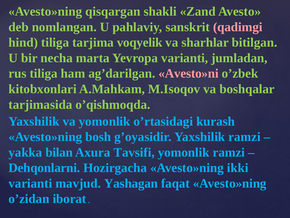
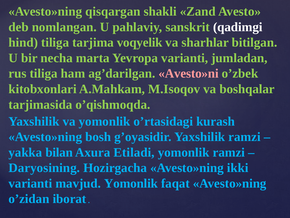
qadimgi colour: pink -> white
Tavsifi: Tavsifi -> Etiladi
Dehqonlarni: Dehqonlarni -> Daryosining
mavjud Yashagan: Yashagan -> Yomonlik
